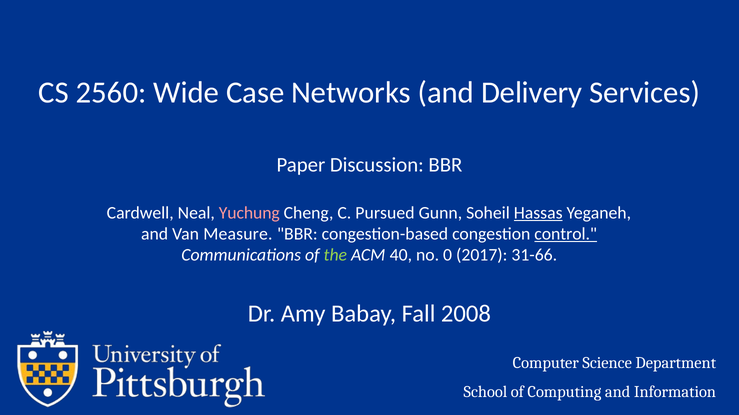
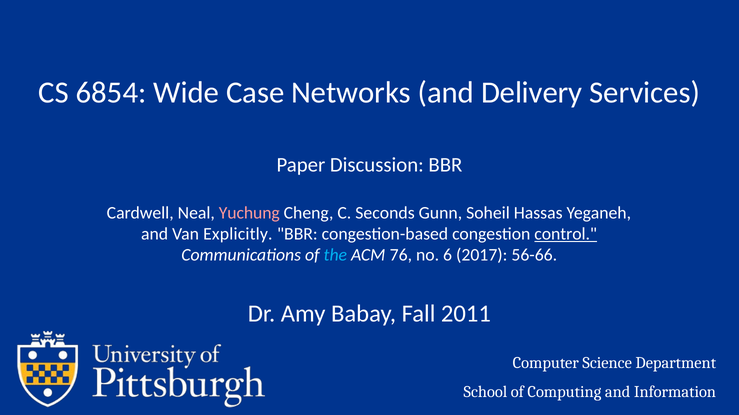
2560: 2560 -> 6854
Pursued: Pursued -> Seconds
Hassas underline: present -> none
Measure: Measure -> Explicitly
the colour: light green -> light blue
40: 40 -> 76
0: 0 -> 6
31-66: 31-66 -> 56-66
2008: 2008 -> 2011
